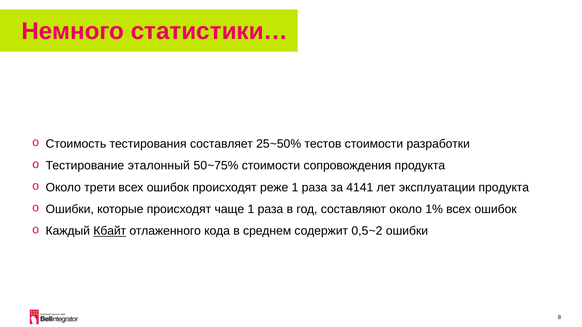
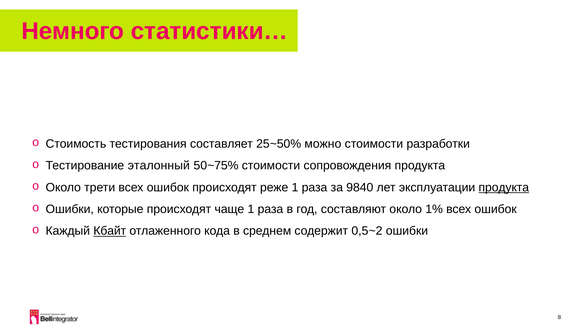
тестов: тестов -> можно
4141: 4141 -> 9840
продукта at (504, 188) underline: none -> present
